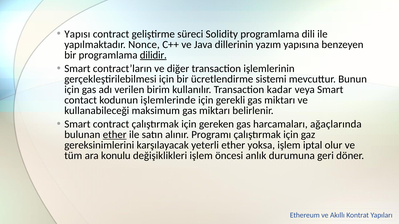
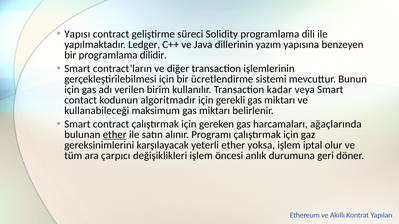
Nonce: Nonce -> Ledger
dilidir underline: present -> none
işlemlerinde: işlemlerinde -> algoritmadır
konulu: konulu -> çarpıcı
